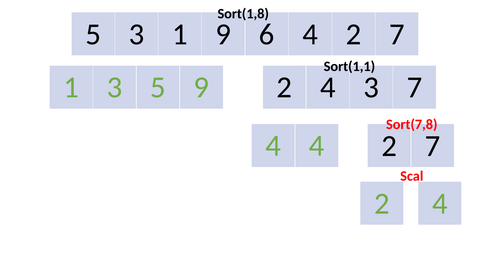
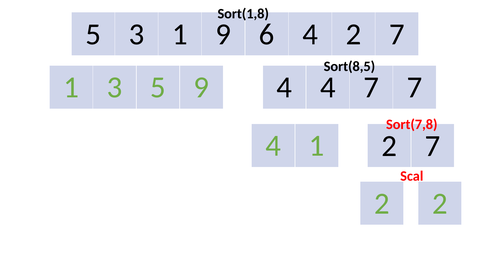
Sort(1,1: Sort(1,1 -> Sort(8,5
9 2: 2 -> 4
4 3: 3 -> 7
4 4: 4 -> 1
4 at (440, 203): 4 -> 2
